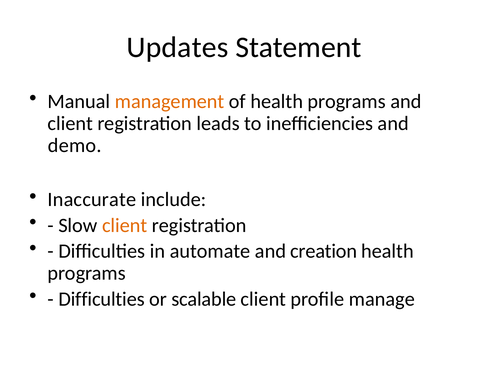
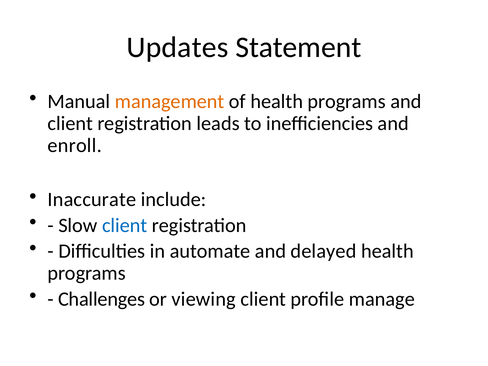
demo: demo -> enroll
client at (125, 225) colour: orange -> blue
creation: creation -> delayed
Difficulties at (102, 299): Difficulties -> Challenges
scalable: scalable -> viewing
